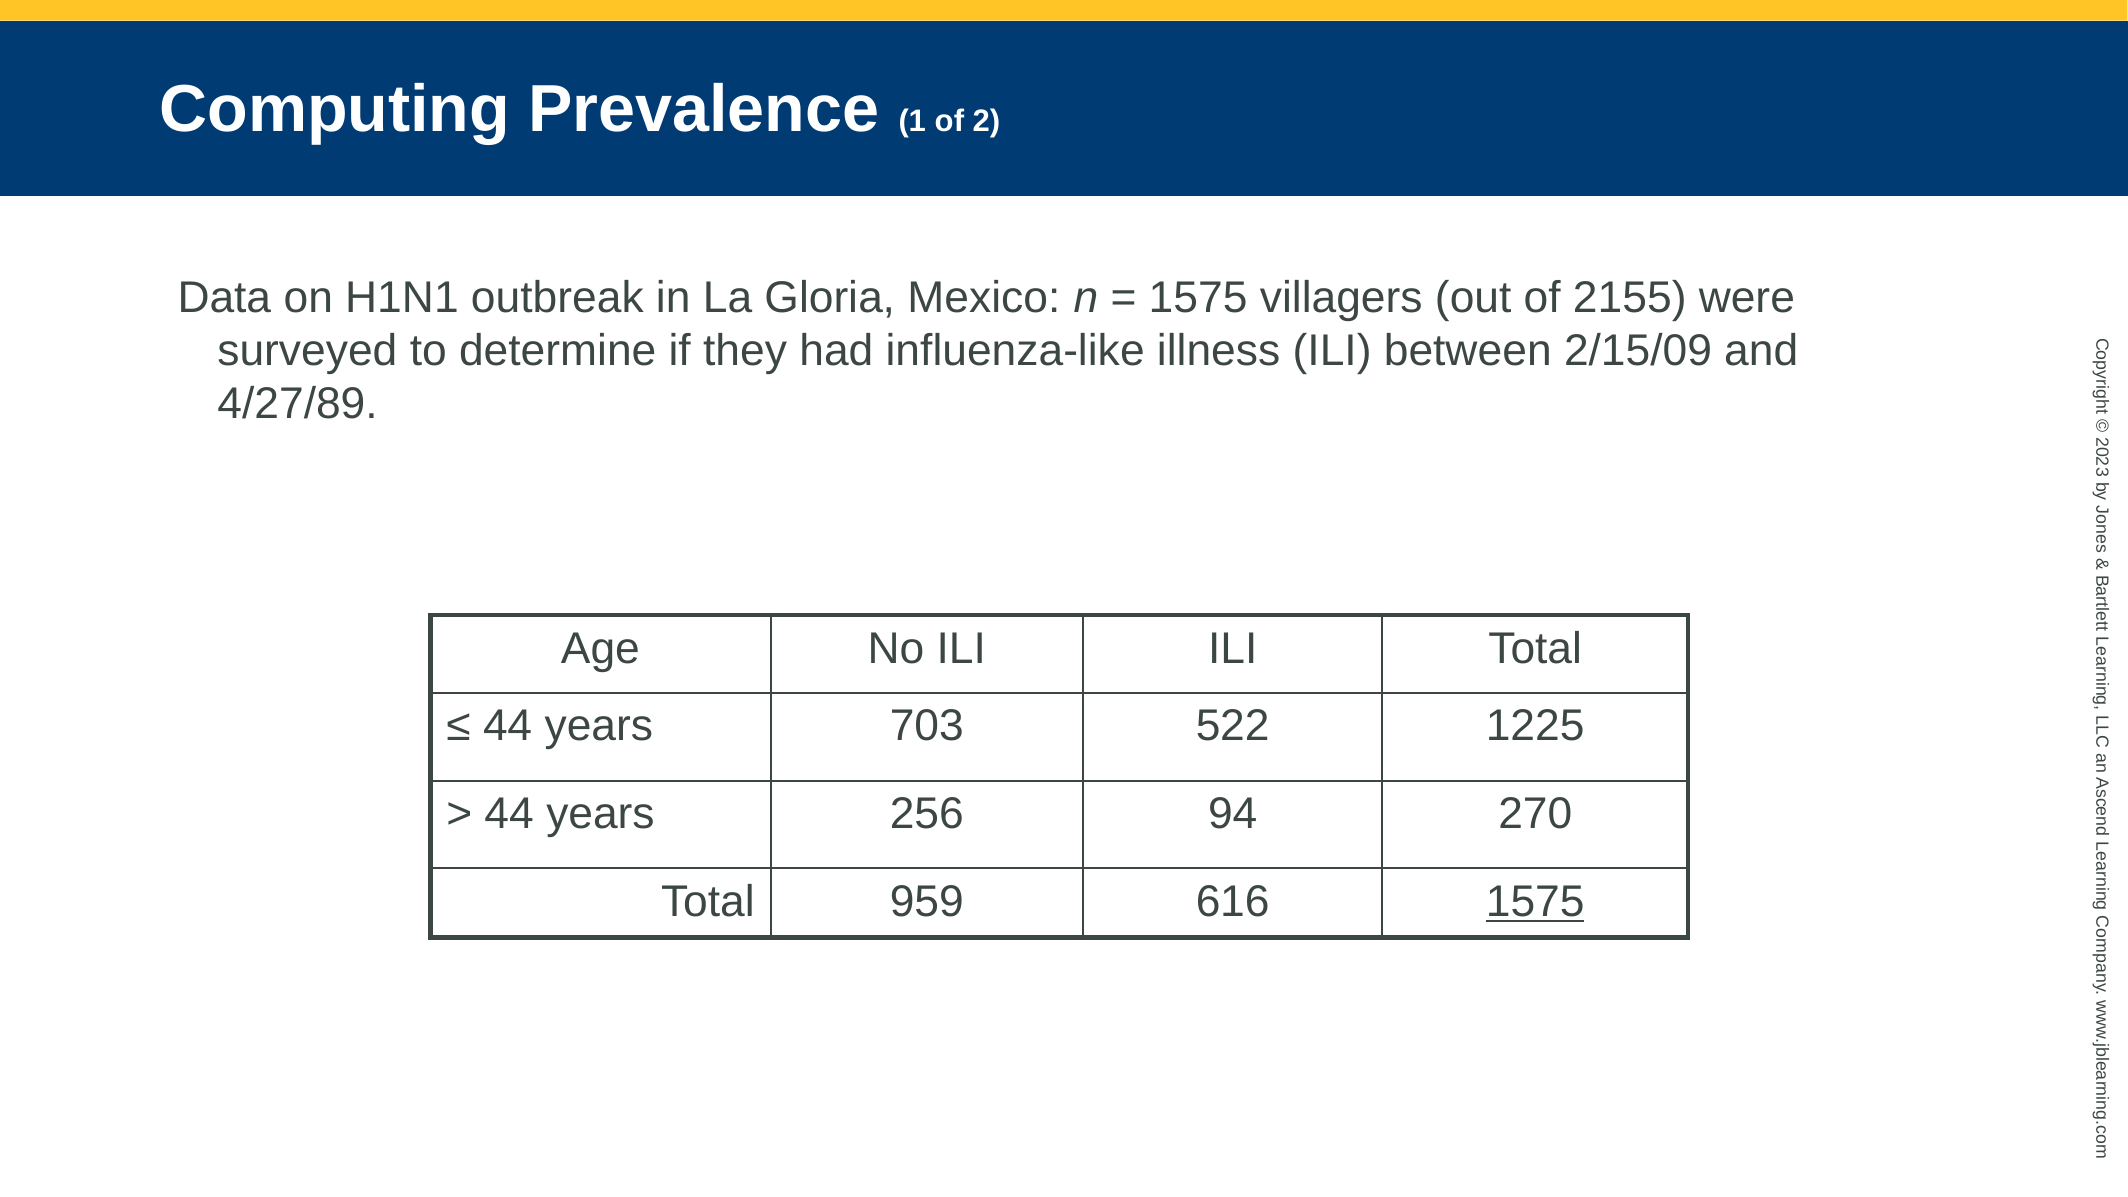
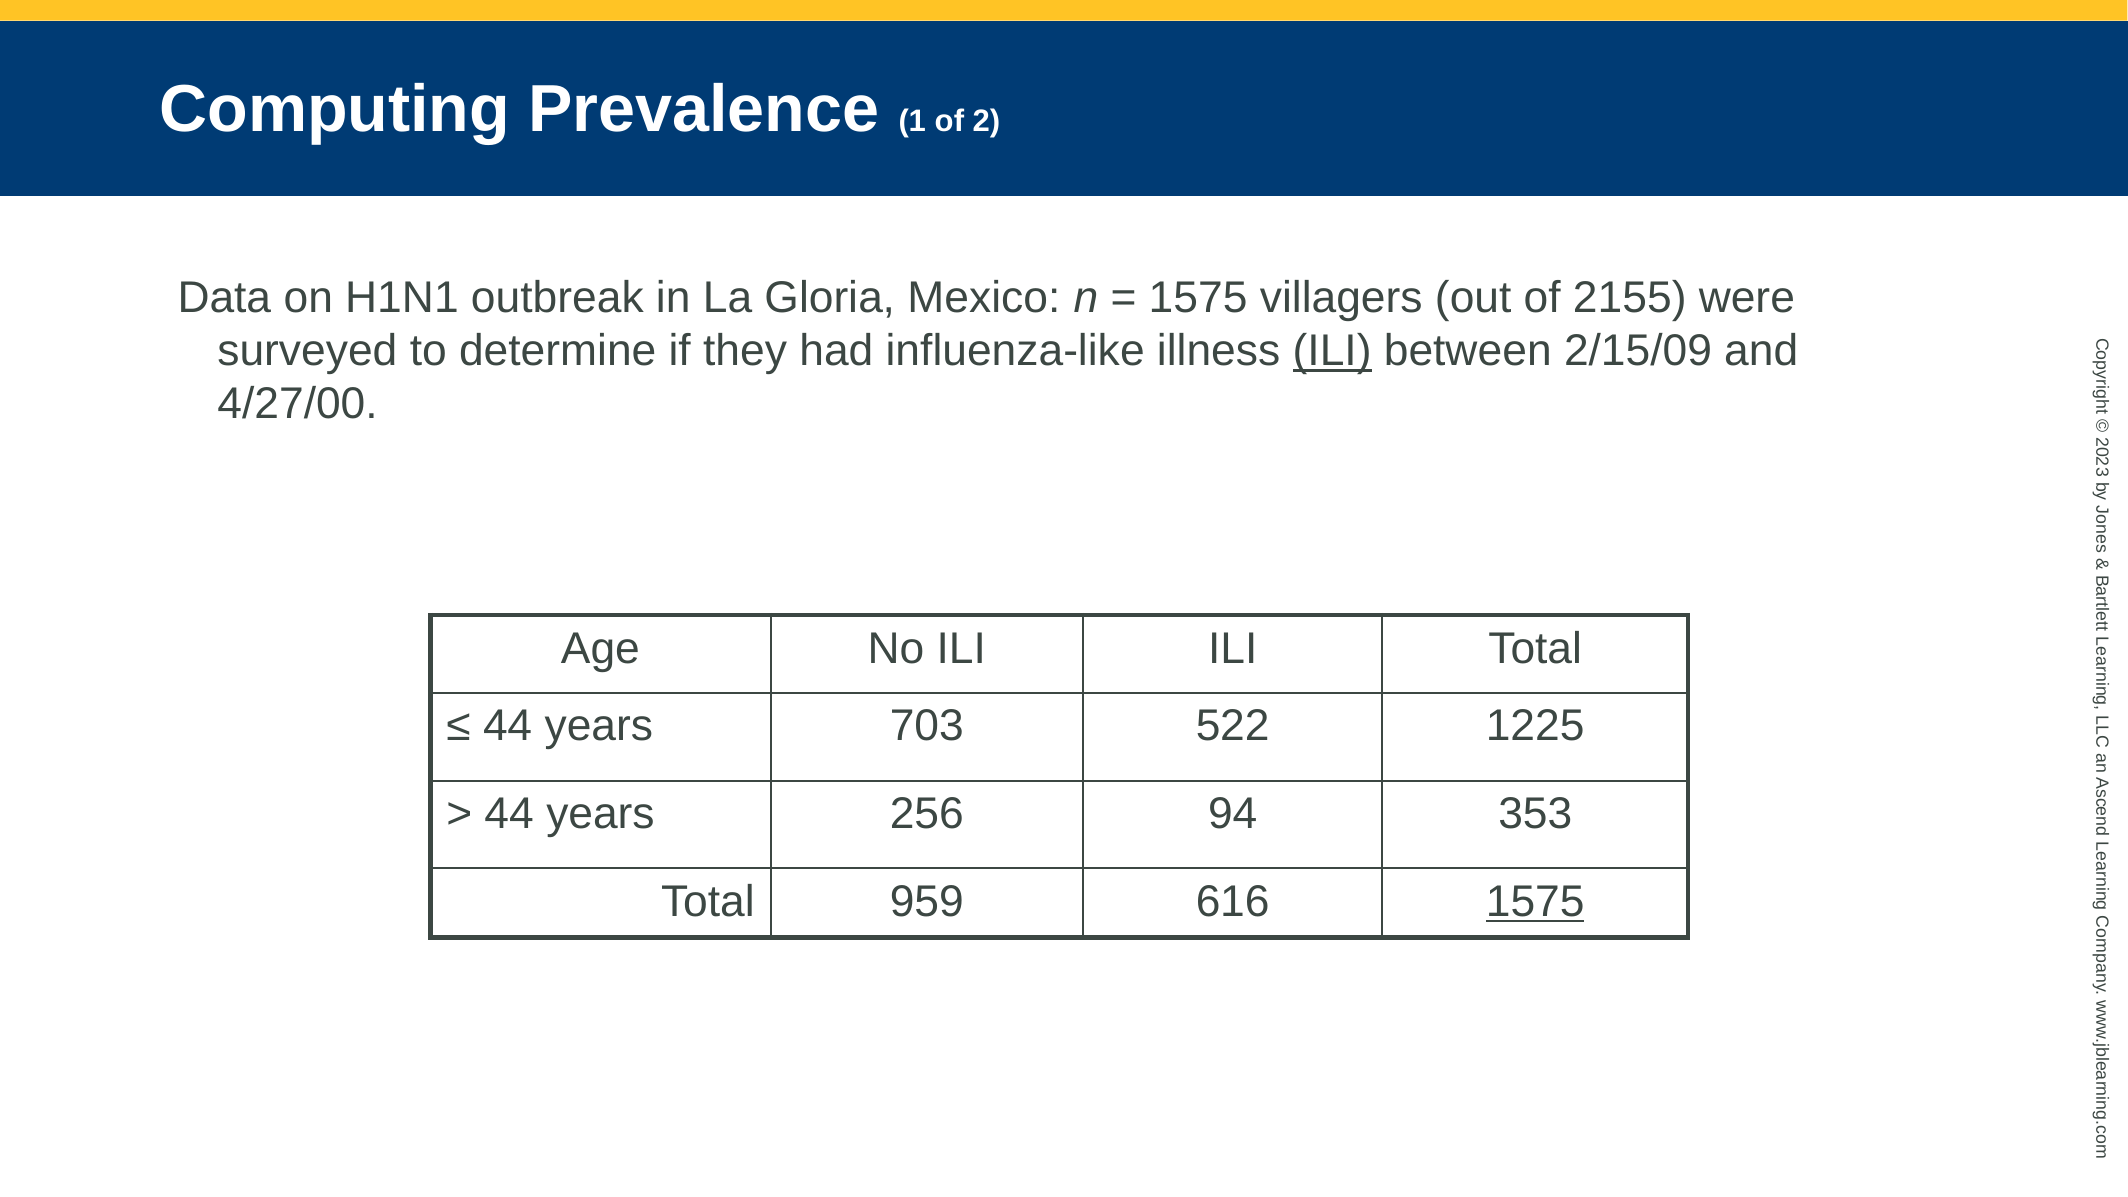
ILI at (1332, 351) underline: none -> present
4/27/89: 4/27/89 -> 4/27/00
270: 270 -> 353
